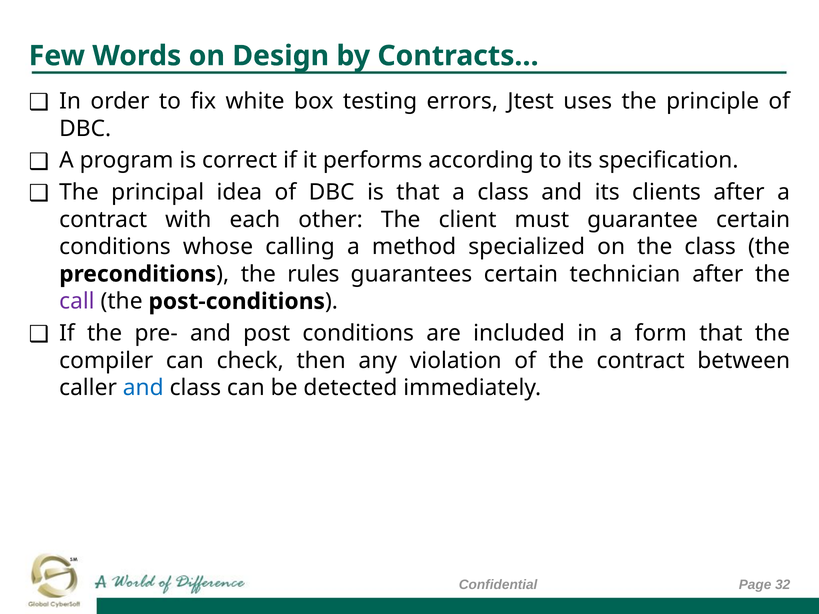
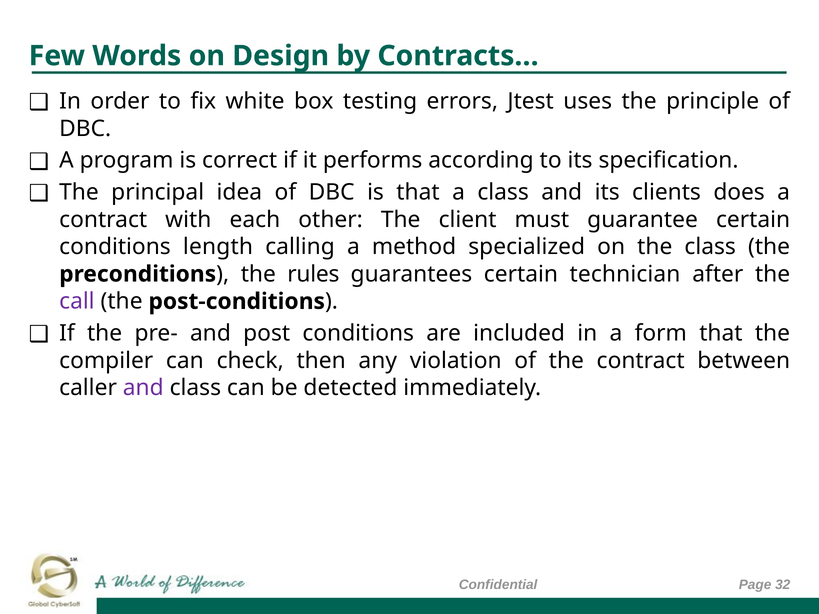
clients after: after -> does
whose: whose -> length
and at (143, 388) colour: blue -> purple
